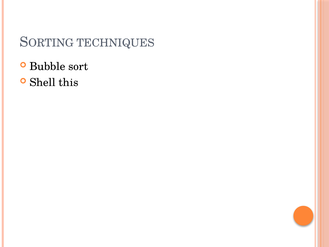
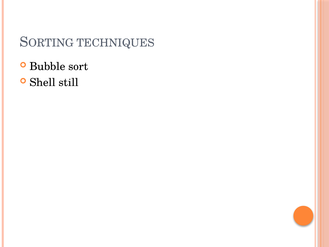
this: this -> still
